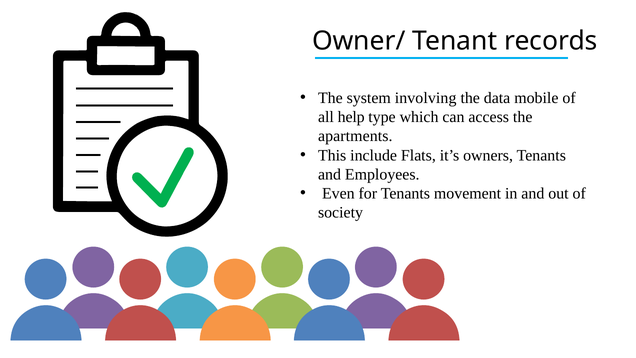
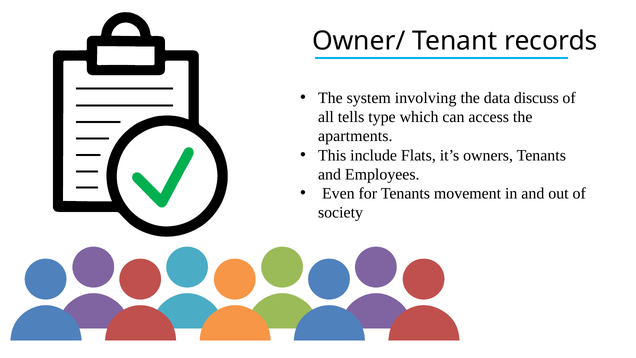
mobile: mobile -> discuss
help: help -> tells
